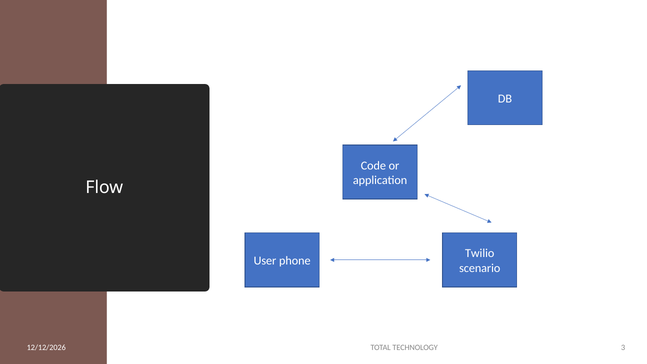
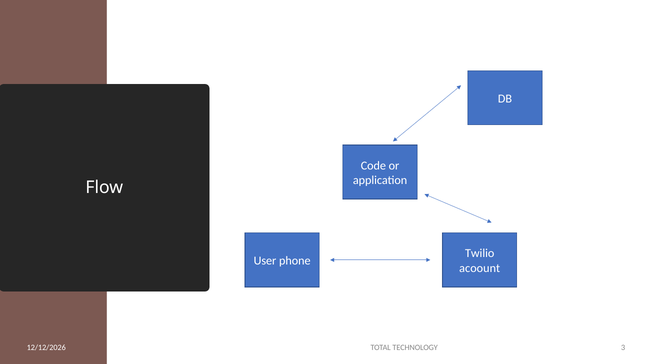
scenario: scenario -> acoount
